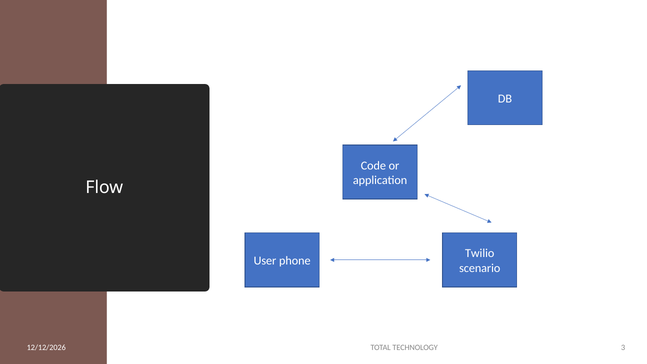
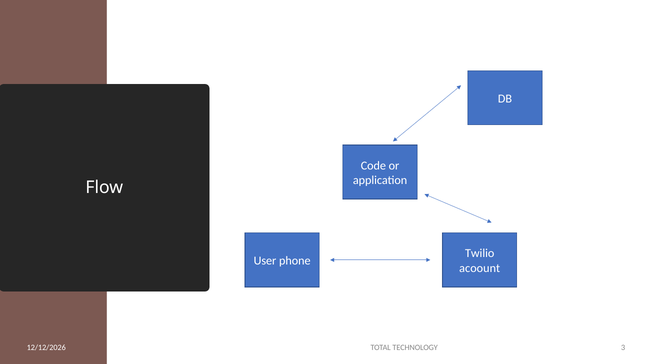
scenario: scenario -> acoount
